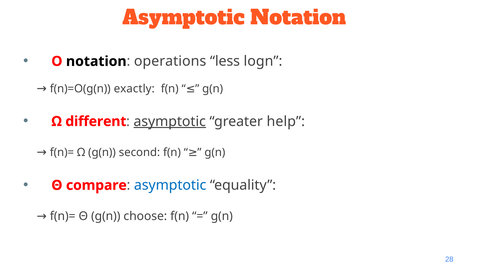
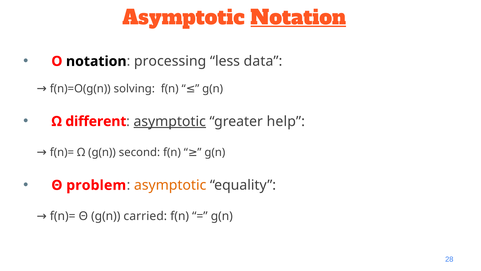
Notation at (298, 18) underline: none -> present
operations: operations -> processing
logn: logn -> data
exactly: exactly -> solving
compare: compare -> problem
asymptotic at (170, 185) colour: blue -> orange
choose: choose -> carried
